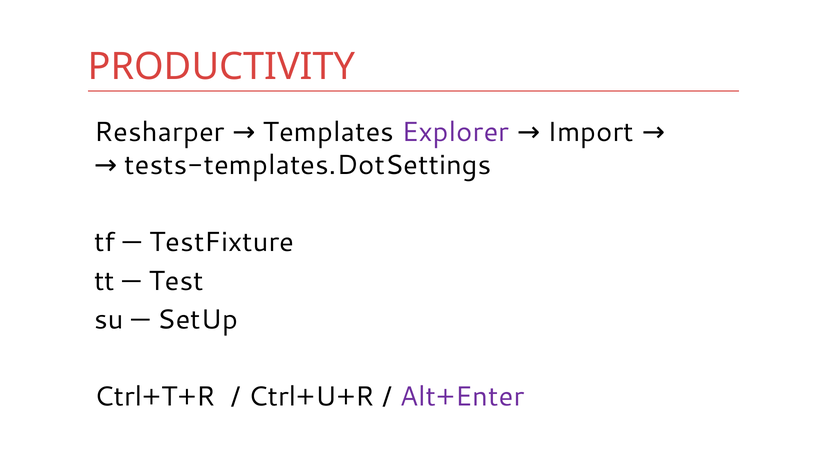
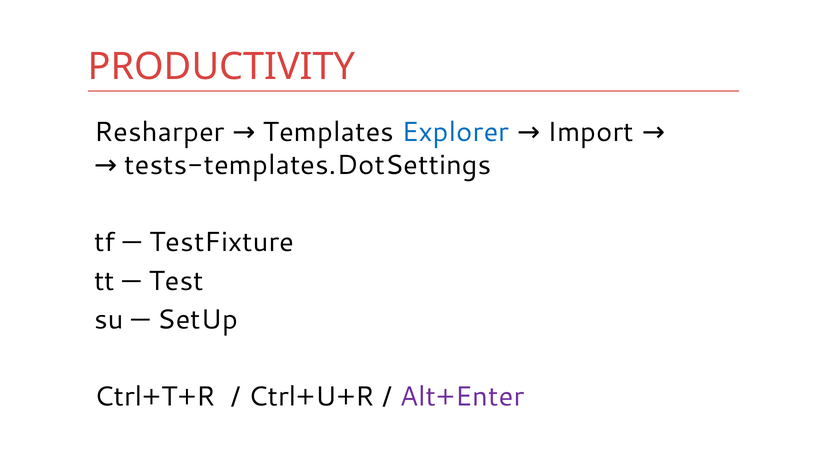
Explorer colour: purple -> blue
